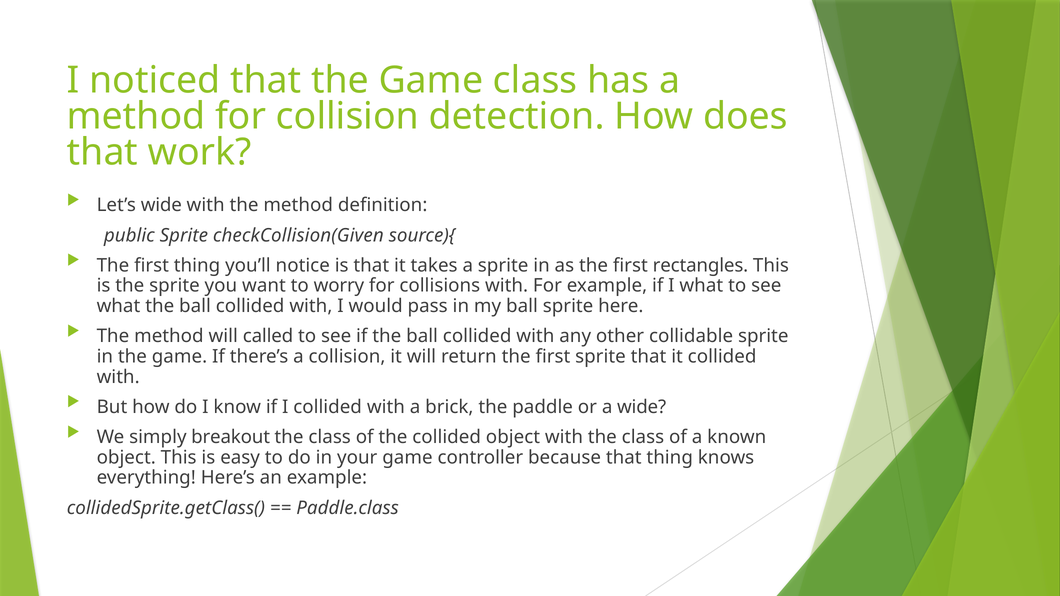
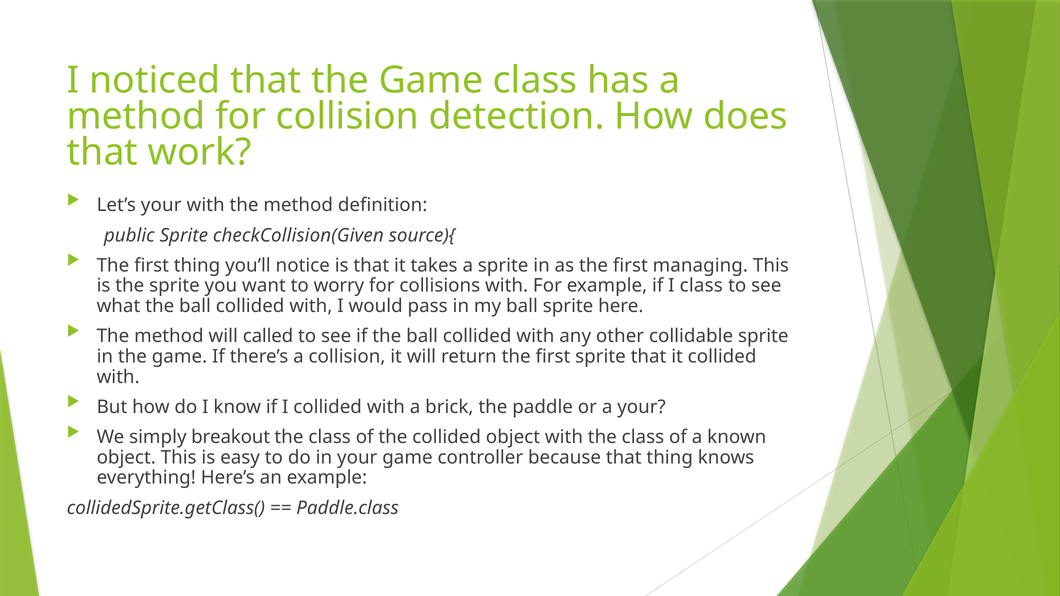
Let’s wide: wide -> your
rectangles: rectangles -> managing
I what: what -> class
a wide: wide -> your
